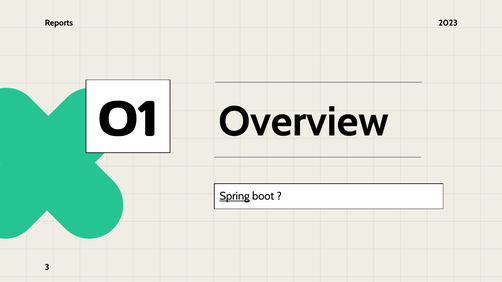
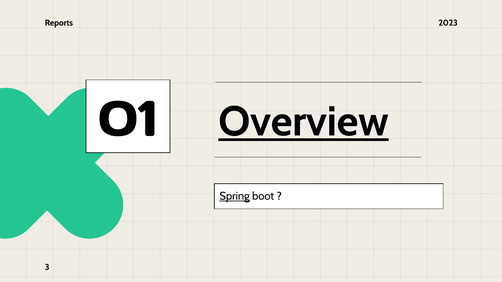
Overview underline: none -> present
